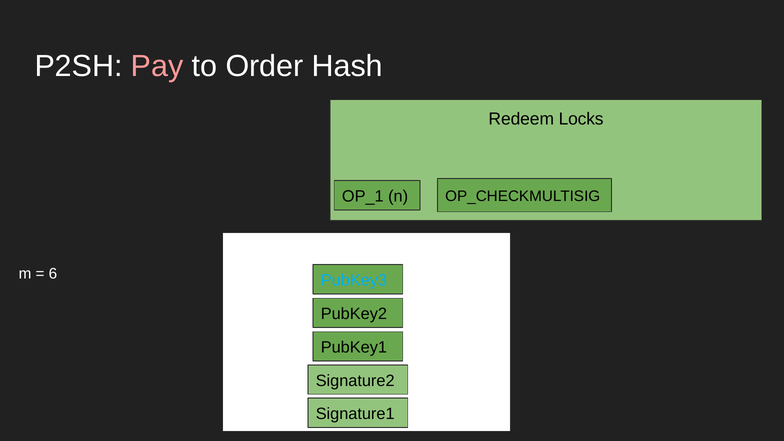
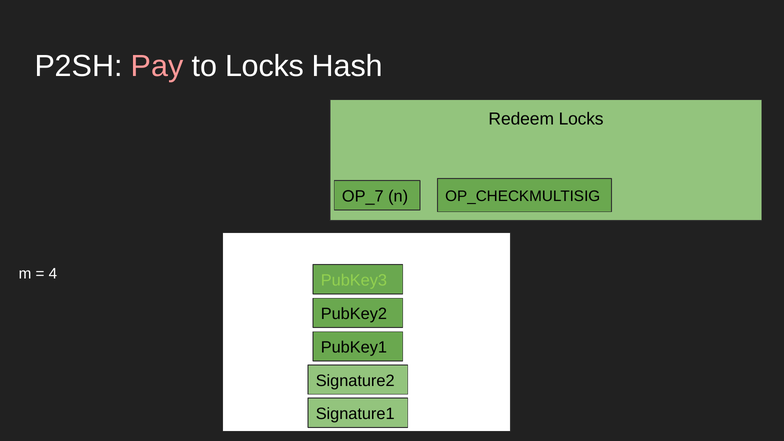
to Order: Order -> Locks
OP_1: OP_1 -> OP_7
6: 6 -> 4
PubKey3 colour: light blue -> light green
